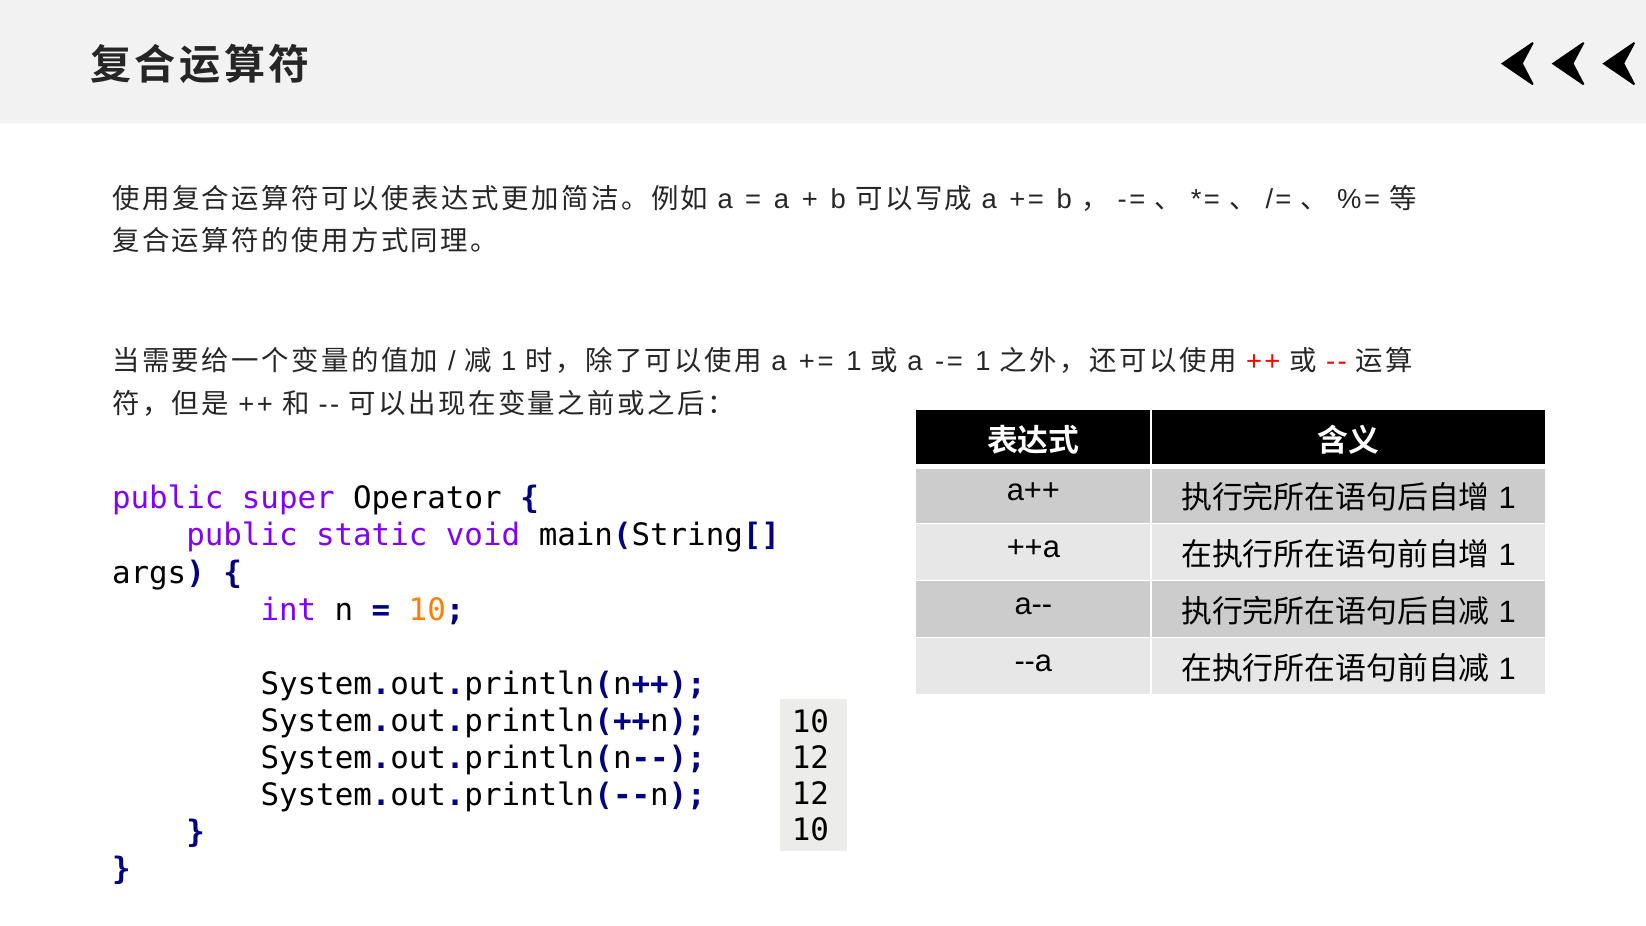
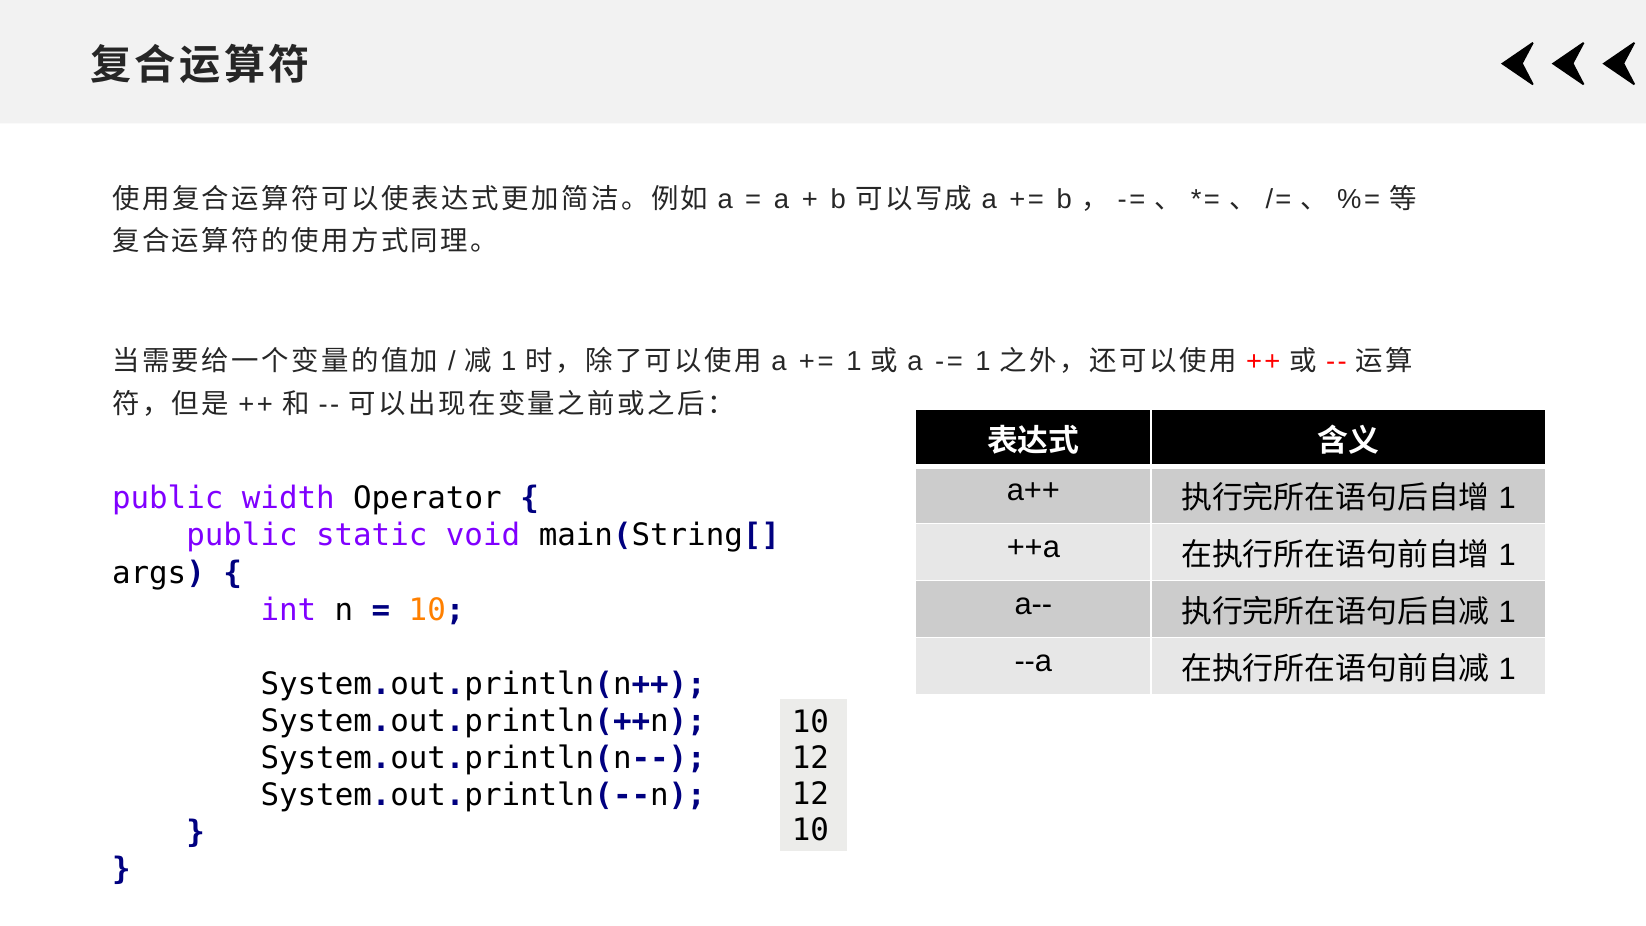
super: super -> width
